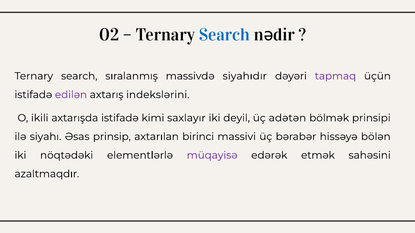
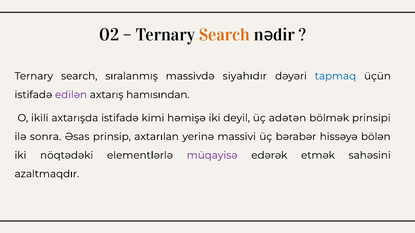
Search at (224, 35) colour: blue -> orange
tapmaq colour: purple -> blue
indekslərini: indekslərini -> hamısından
saxlayır: saxlayır -> həmişə
siyahı: siyahı -> sonra
birinci: birinci -> yerinə
